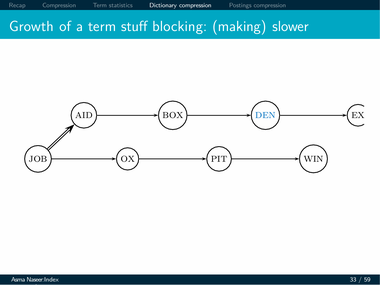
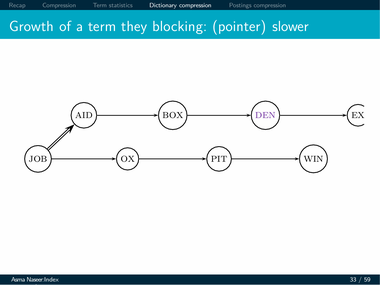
stuff: stuff -> they
making: making -> pointer
den colour: blue -> purple
